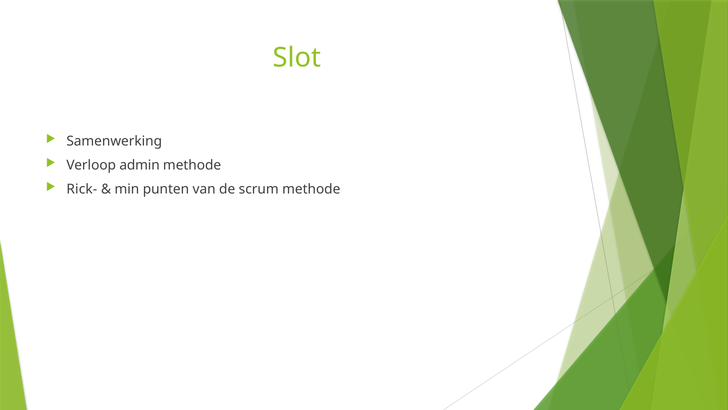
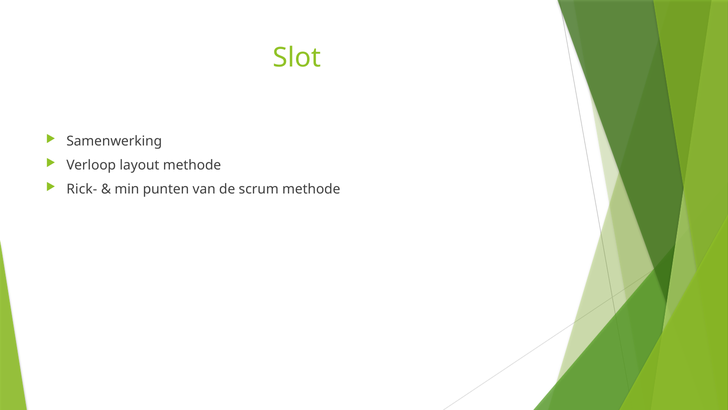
admin: admin -> layout
